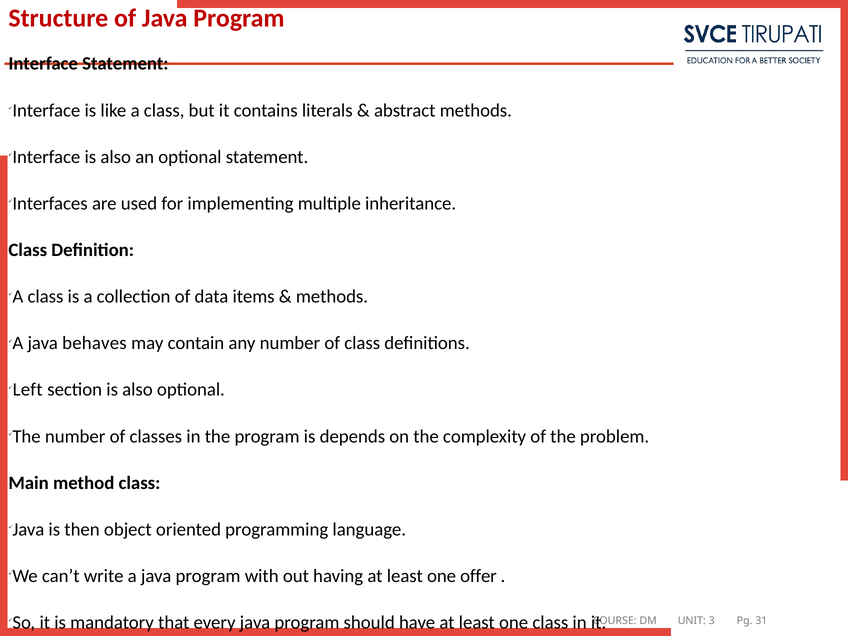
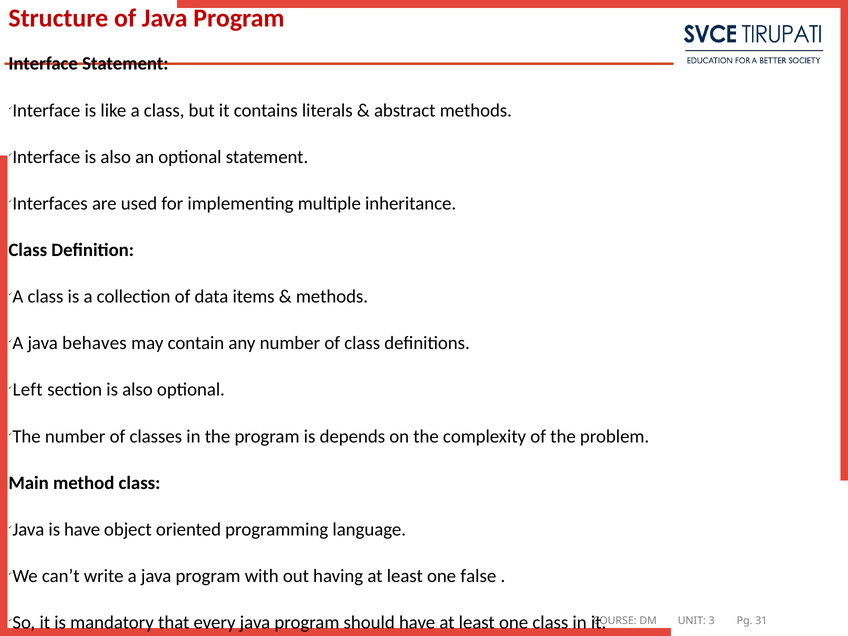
is then: then -> have
offer: offer -> false
